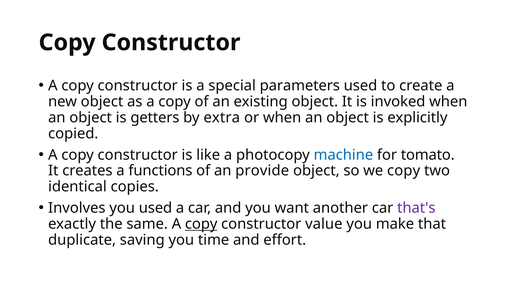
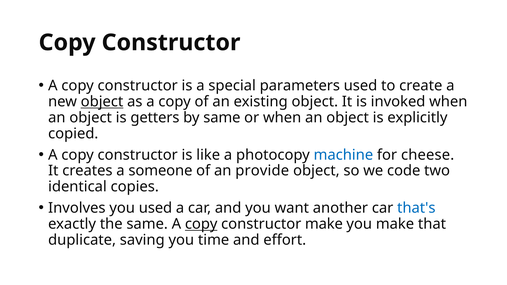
object at (102, 102) underline: none -> present
by extra: extra -> same
tomato: tomato -> cheese
functions: functions -> someone
we copy: copy -> code
that's colour: purple -> blue
constructor value: value -> make
